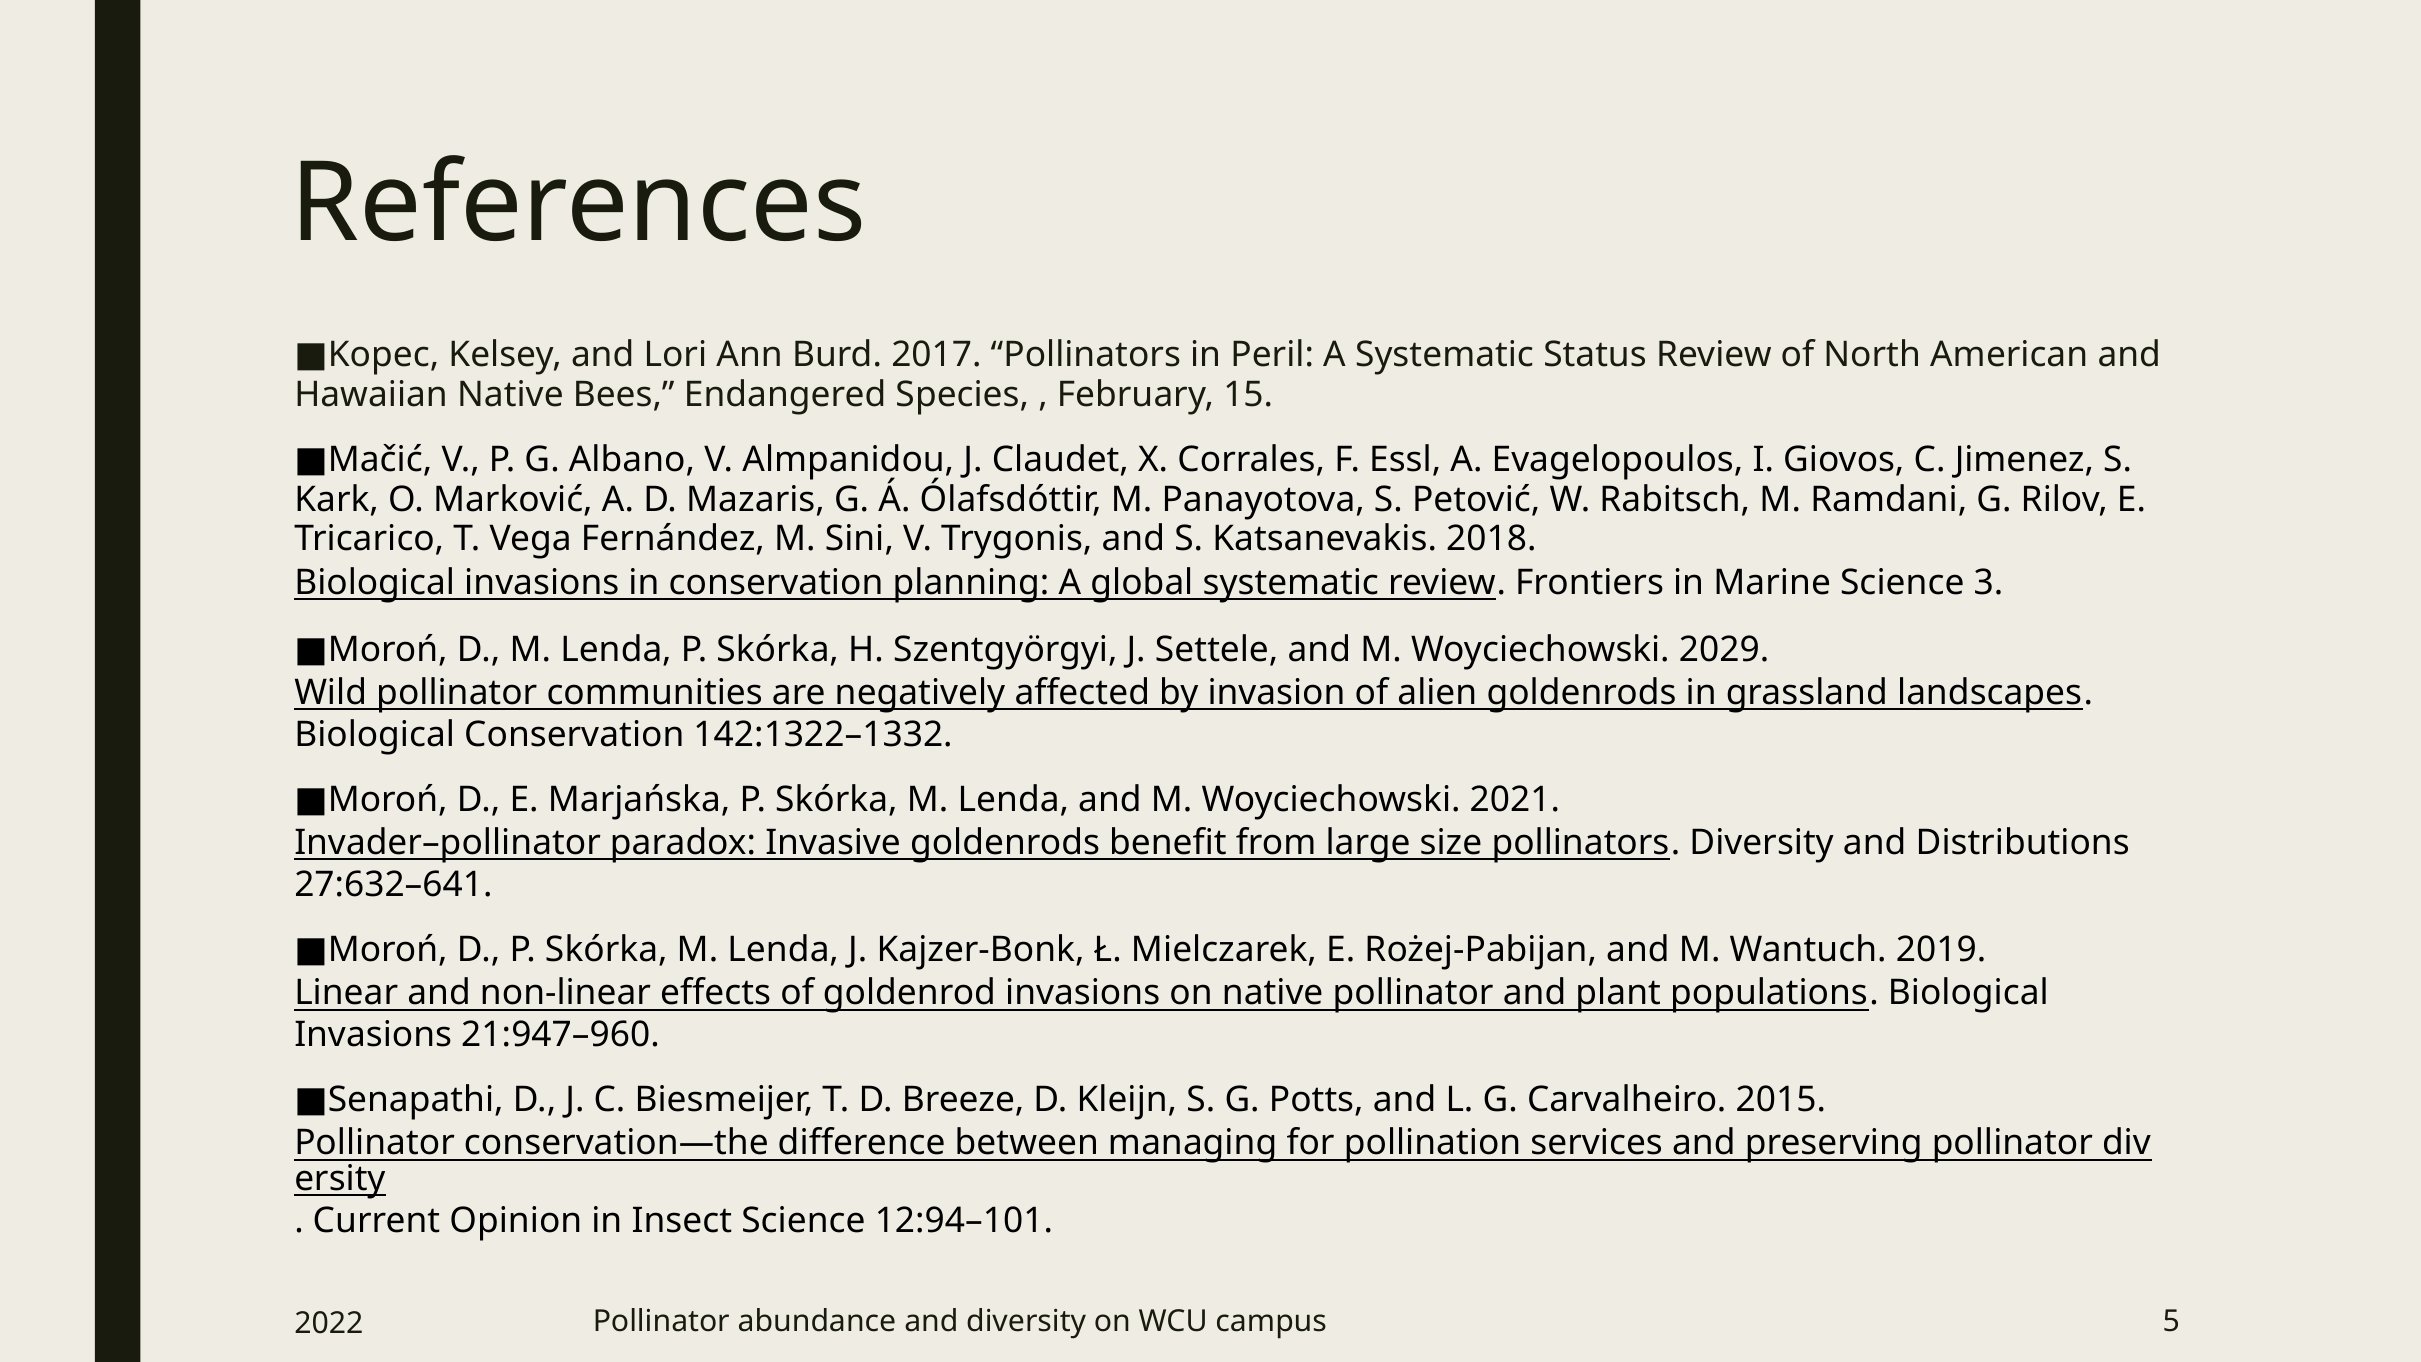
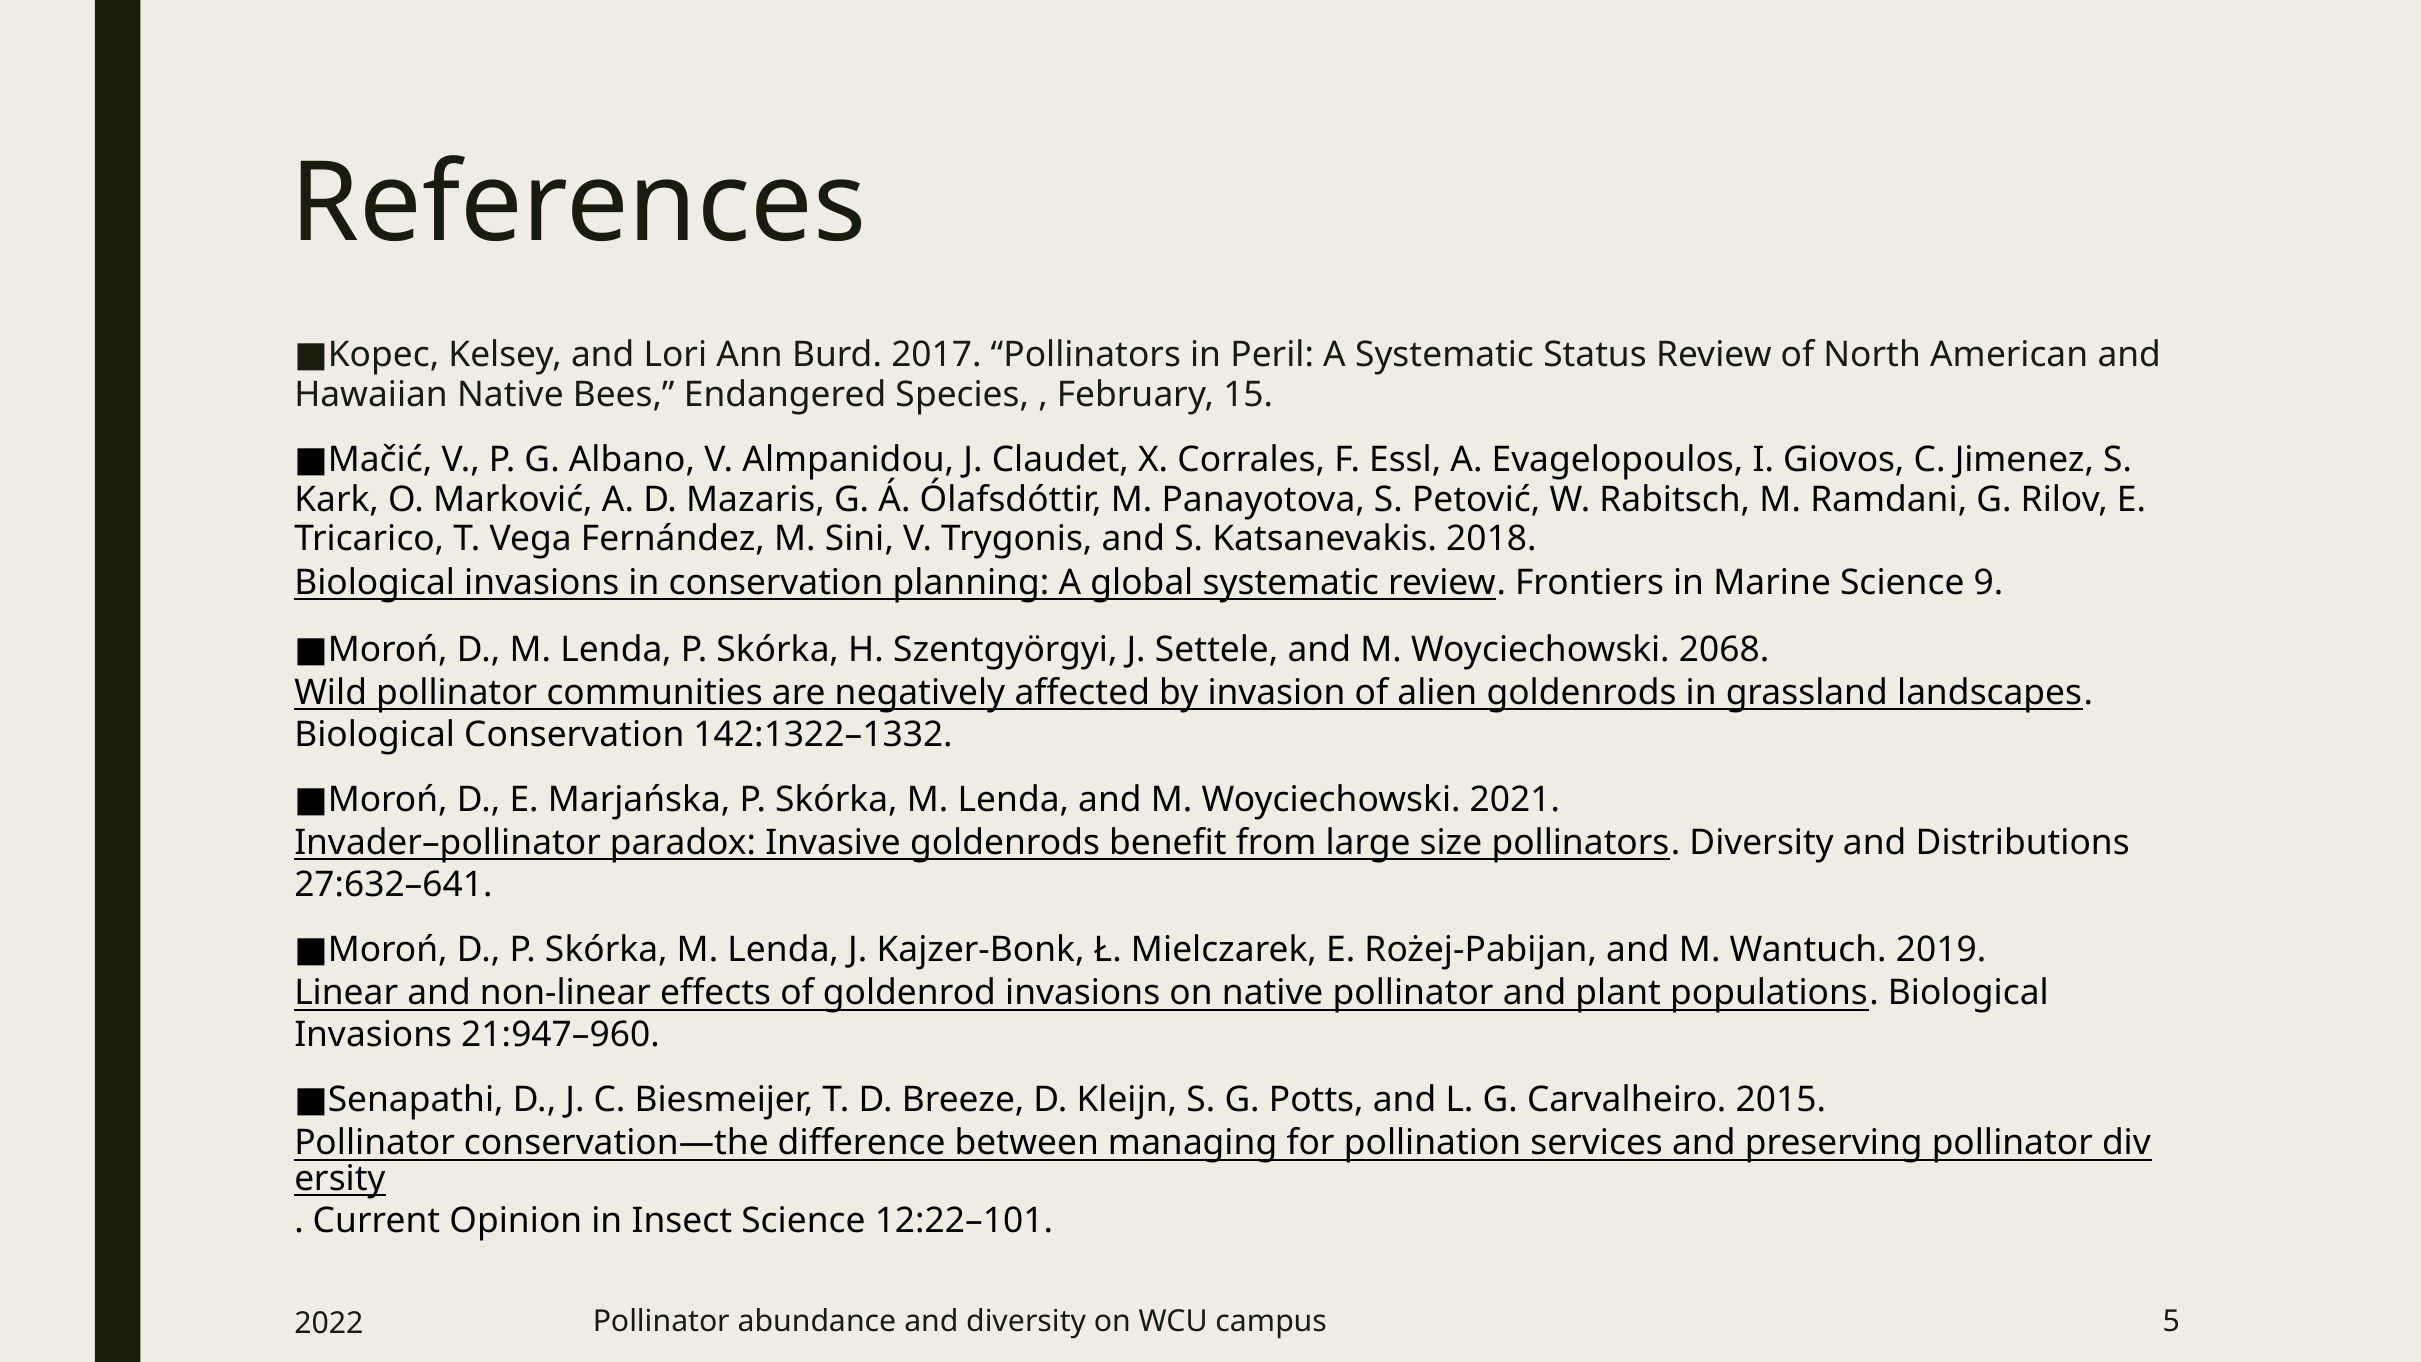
3: 3 -> 9
2029: 2029 -> 2068
12:94–101: 12:94–101 -> 12:22–101
